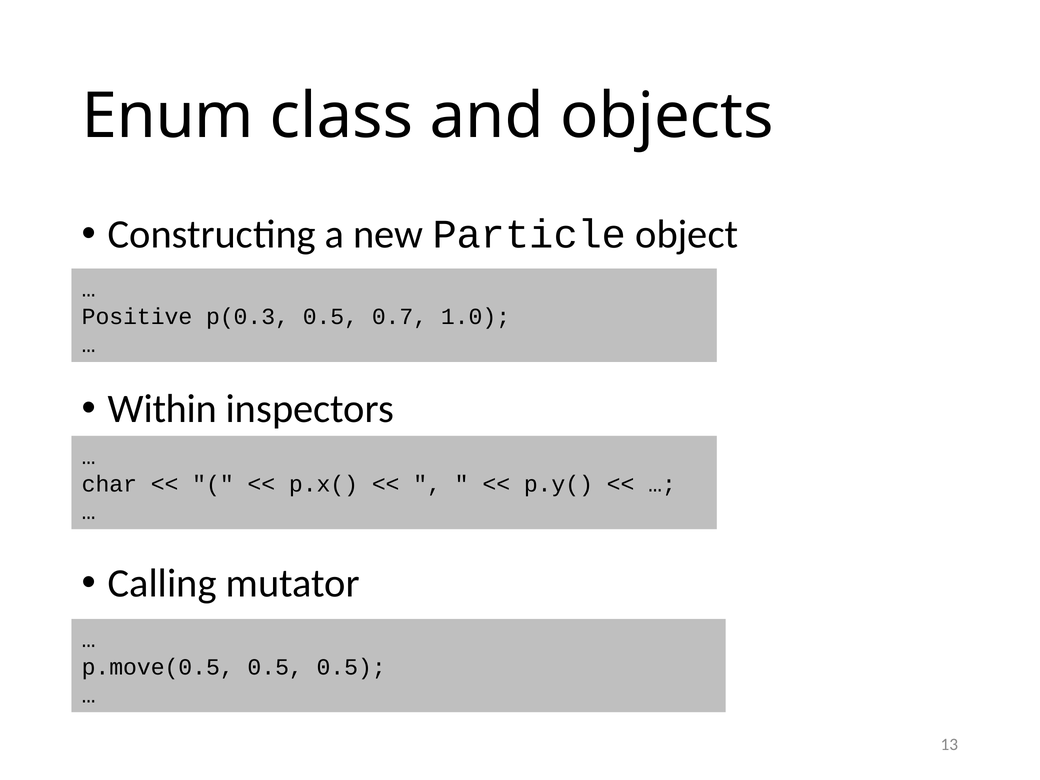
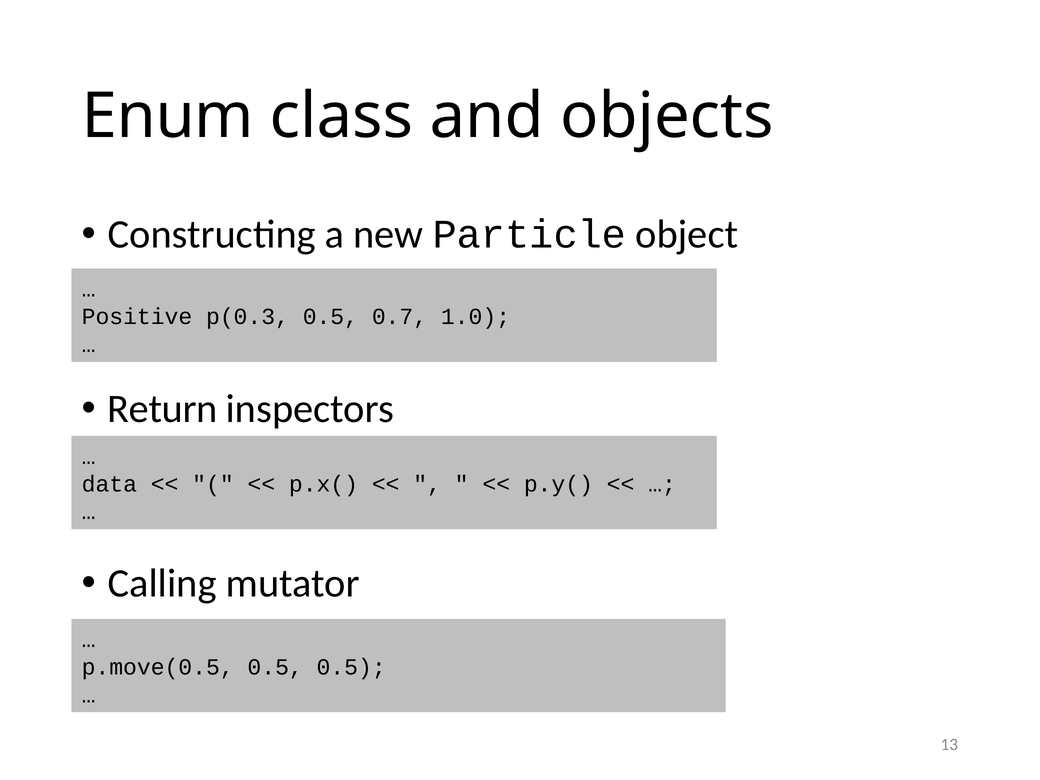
Within: Within -> Return
char: char -> data
